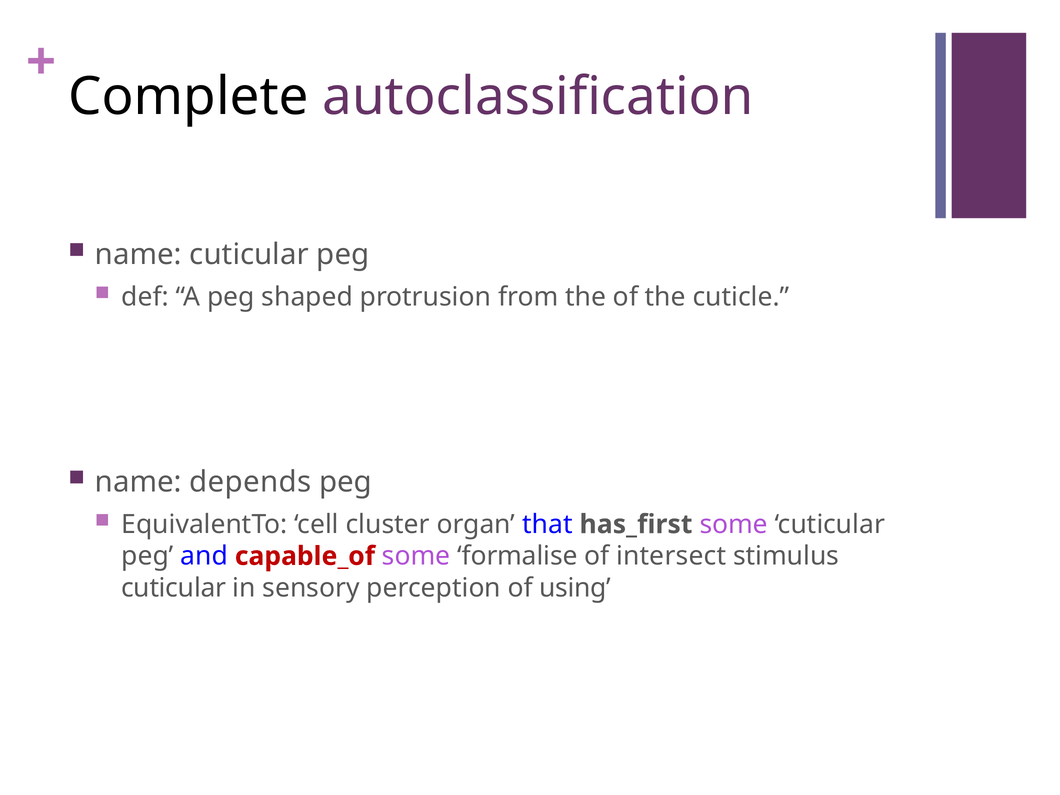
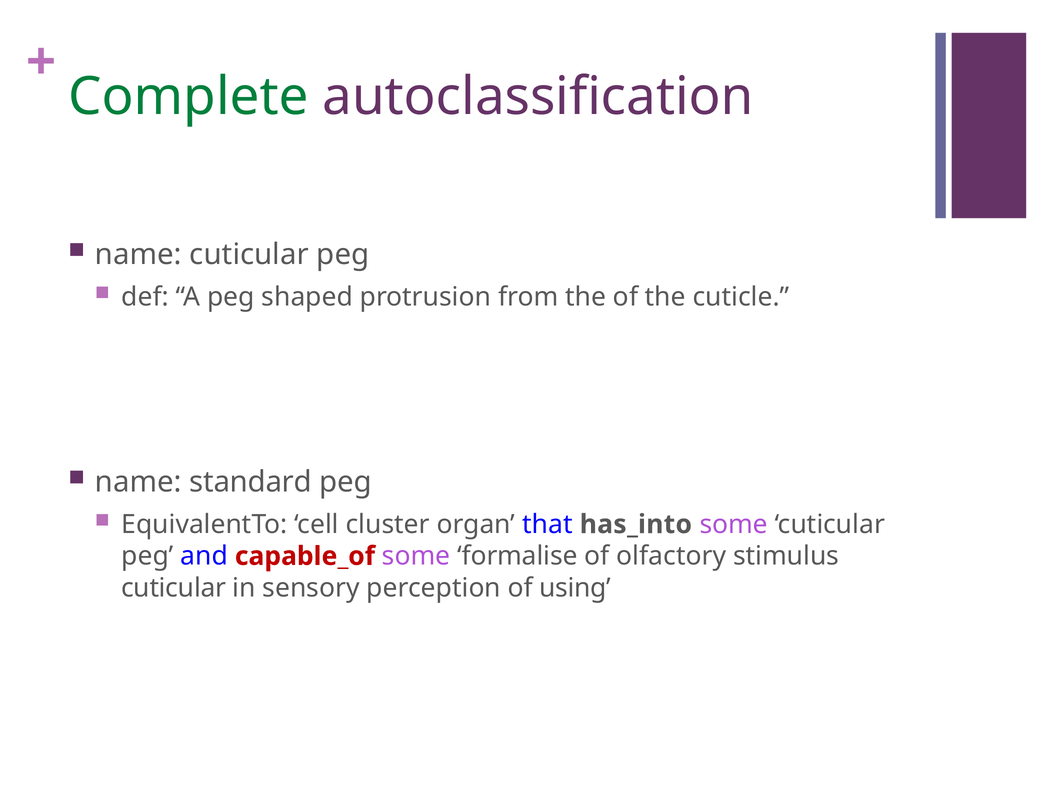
Complete colour: black -> green
depends: depends -> standard
has_first: has_first -> has_into
intersect: intersect -> olfactory
